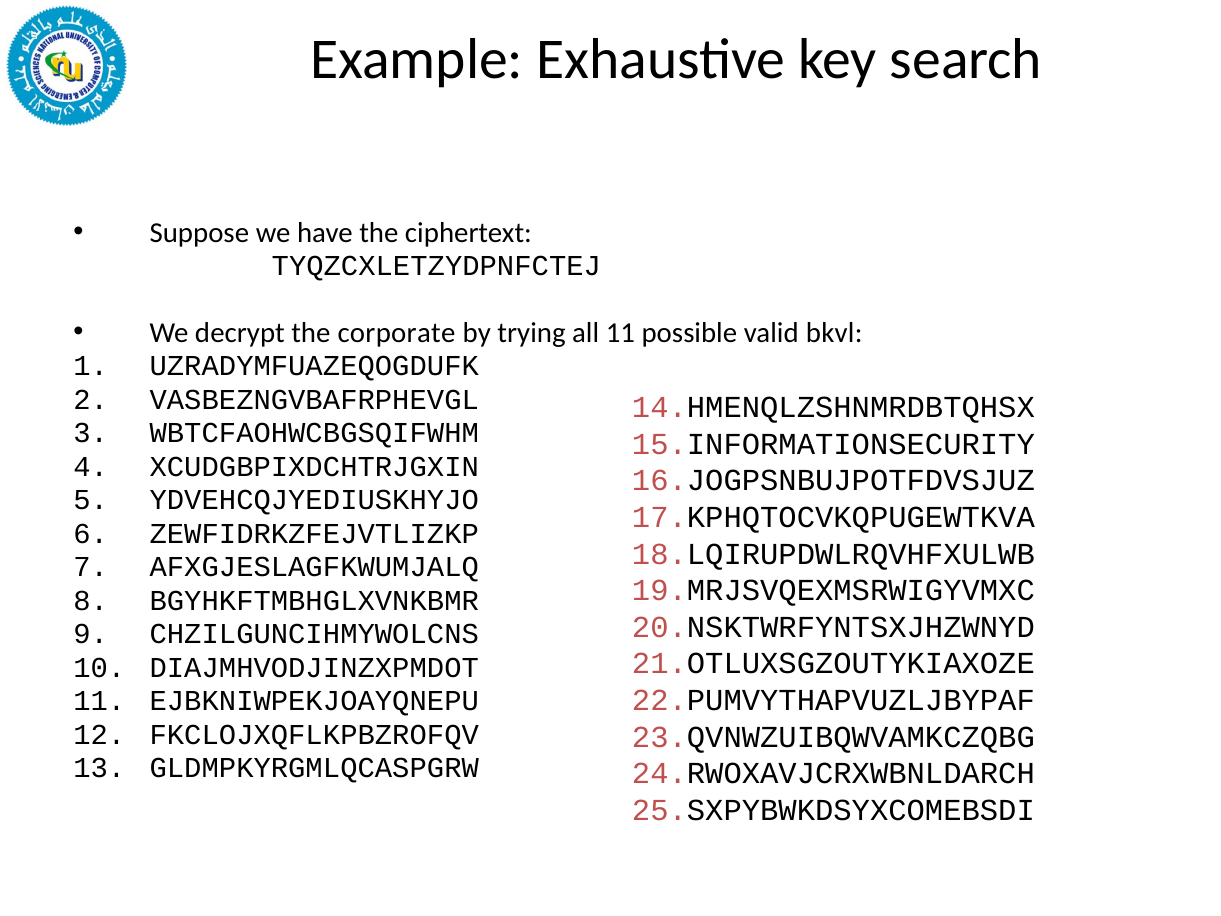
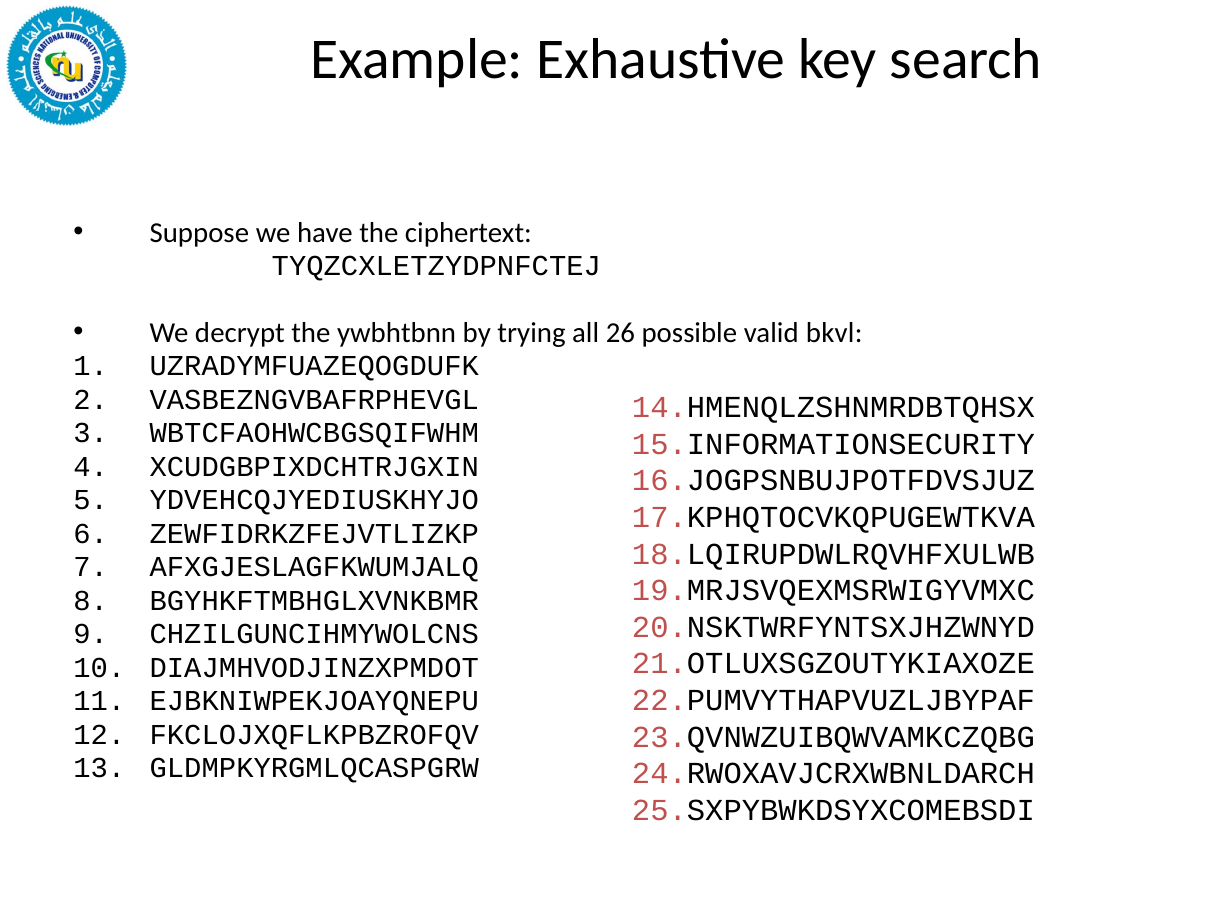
corporate: corporate -> ywbhtbnn
all 11: 11 -> 26
